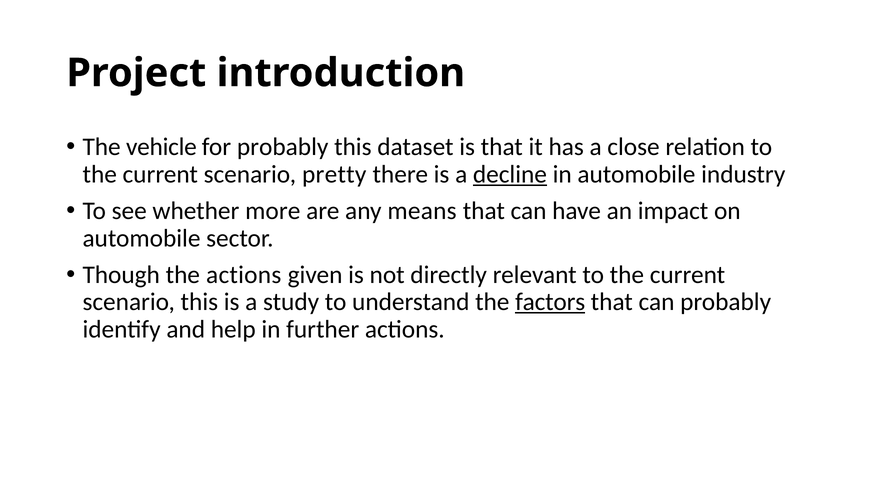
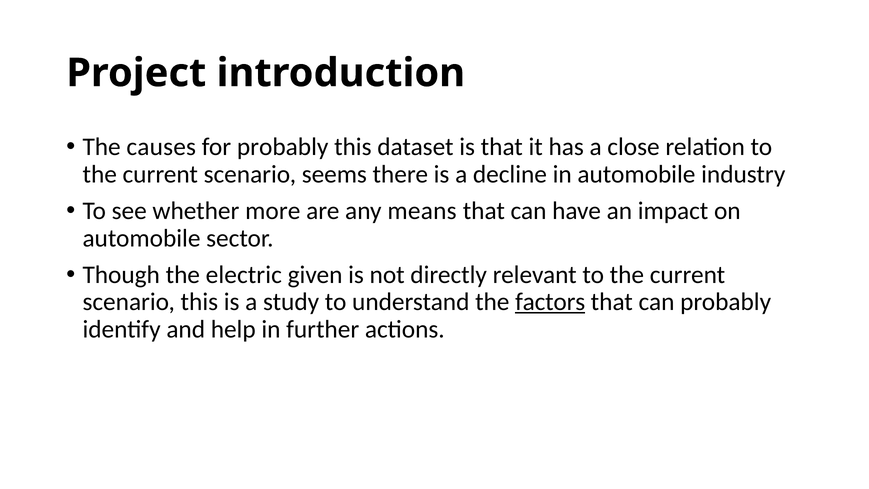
vehicle: vehicle -> causes
pretty: pretty -> seems
decline underline: present -> none
the actions: actions -> electric
